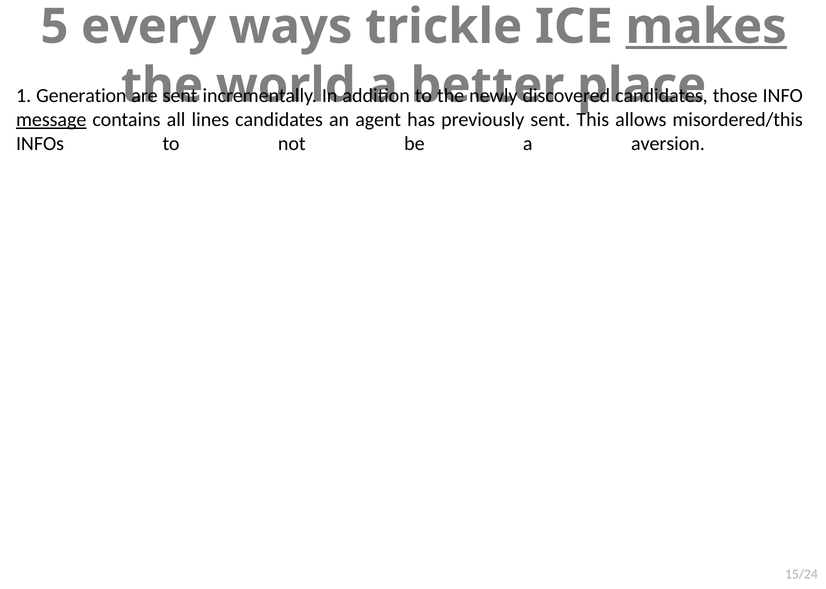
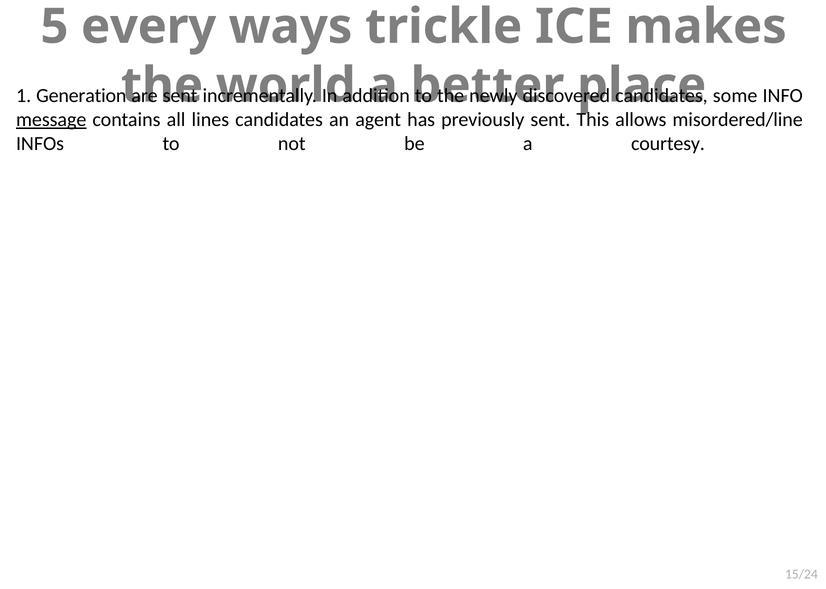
makes underline: present -> none
those: those -> some
misordered/this: misordered/this -> misordered/line
aversion: aversion -> courtesy
